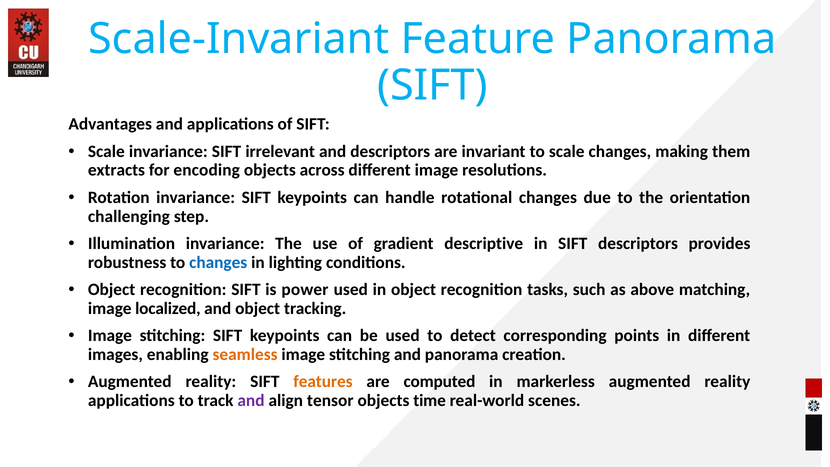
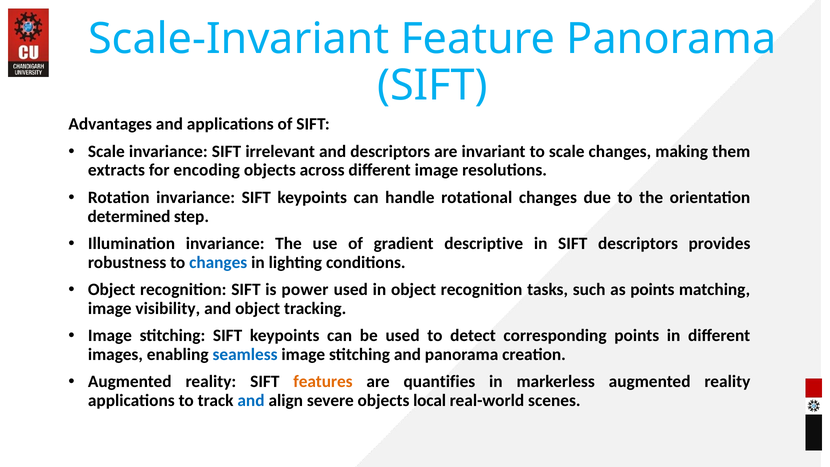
challenging: challenging -> determined
as above: above -> points
localized: localized -> visibility
seamless colour: orange -> blue
computed: computed -> quantifies
and at (251, 400) colour: purple -> blue
tensor: tensor -> severe
time: time -> local
